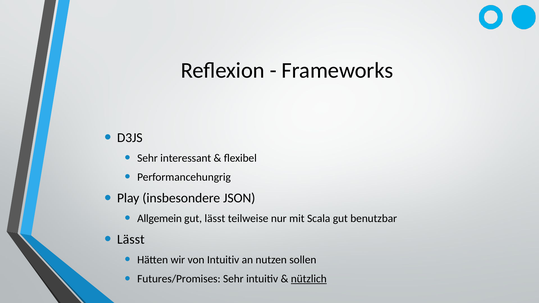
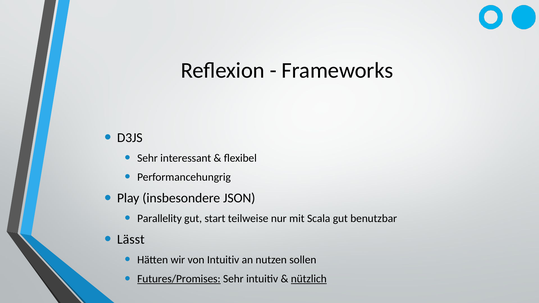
Allgemein: Allgemein -> Parallelity
gut lässt: lässt -> start
Futures/Promises underline: none -> present
